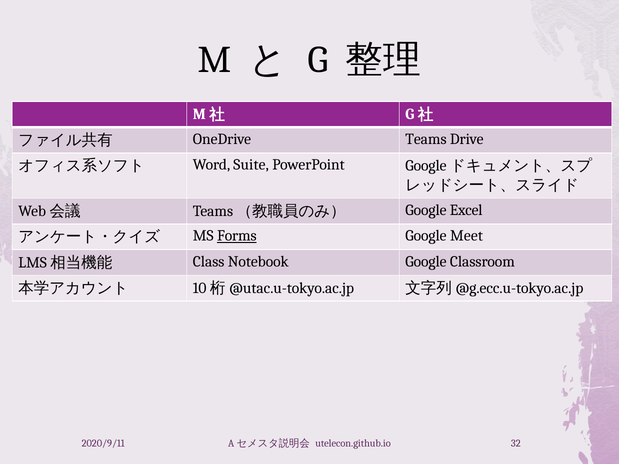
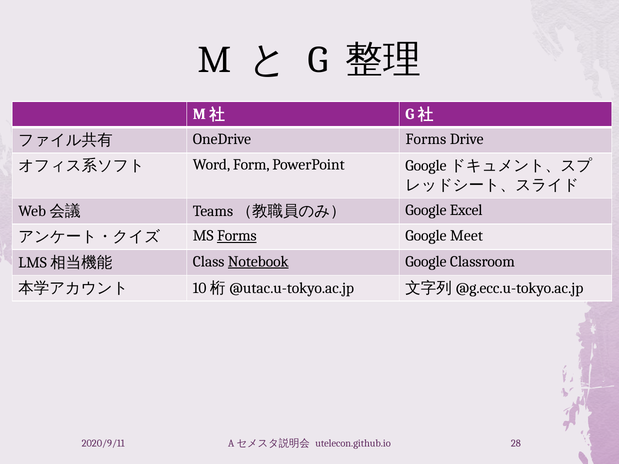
OneDrive Teams: Teams -> Forms
Suite: Suite -> Form
Notebook underline: none -> present
32: 32 -> 28
